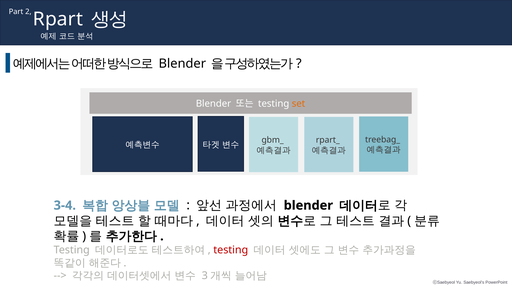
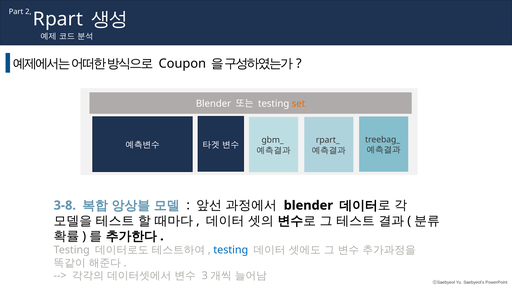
Blender at (182, 64): Blender -> Coupon
3-4: 3-4 -> 3-8
testing at (231, 250) colour: red -> blue
